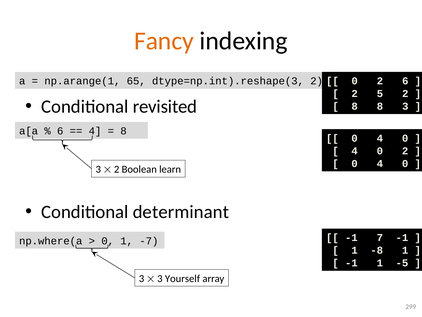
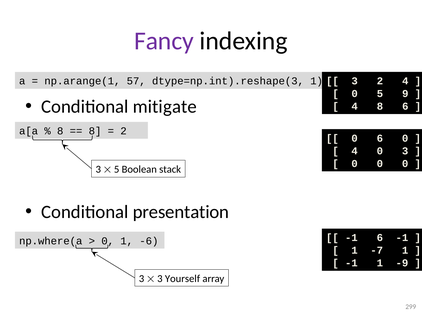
Fancy colour: orange -> purple
0 at (355, 81): 0 -> 3
2 6: 6 -> 4
65: 65 -> 57
dtype=np.int).reshape(3 2: 2 -> 1
2 at (355, 94): 2 -> 0
5 2: 2 -> 9
revisited: revisited -> mitigate
8 at (355, 106): 8 -> 4
8 3: 3 -> 6
6 at (60, 131): 6 -> 8
4 at (95, 131): 4 -> 8
8 at (124, 131): 8 -> 2
4 at (380, 138): 4 -> 6
4 0 2: 2 -> 3
4 at (380, 163): 4 -> 0
2 at (117, 169): 2 -> 5
learn: learn -> stack
determinant: determinant -> presentation
-1 7: 7 -> 6
-7: -7 -> -6
-8: -8 -> -7
-5: -5 -> -9
